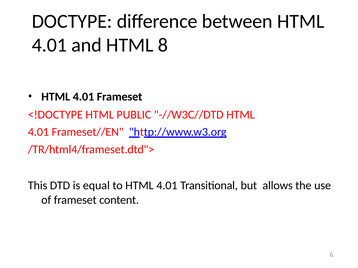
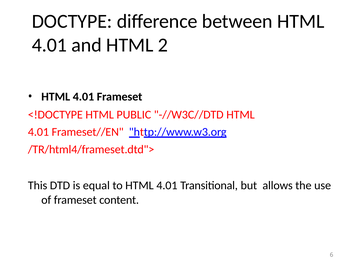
8: 8 -> 2
